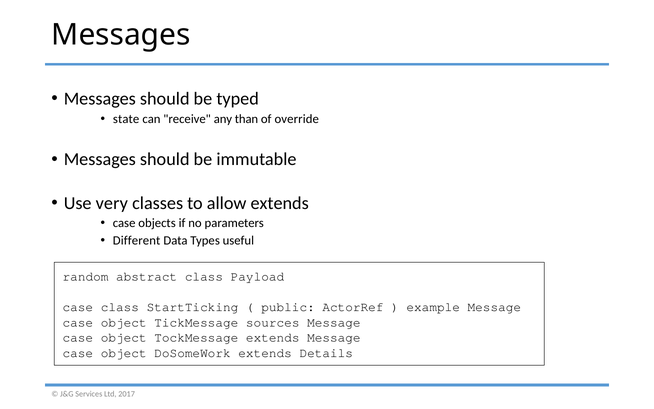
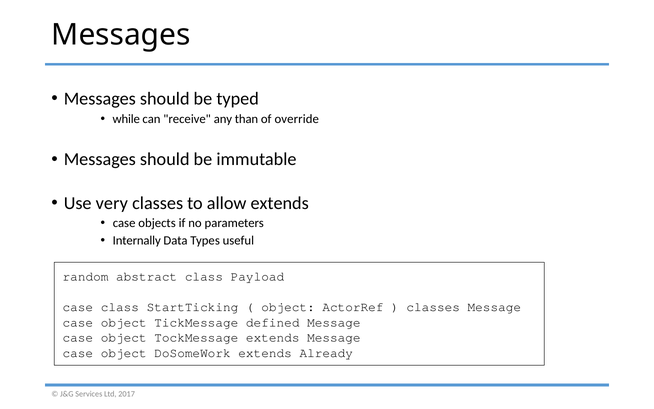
state: state -> while
Different: Different -> Internally
public at (288, 307): public -> object
example at (433, 307): example -> classes
sources: sources -> defined
Details: Details -> Already
